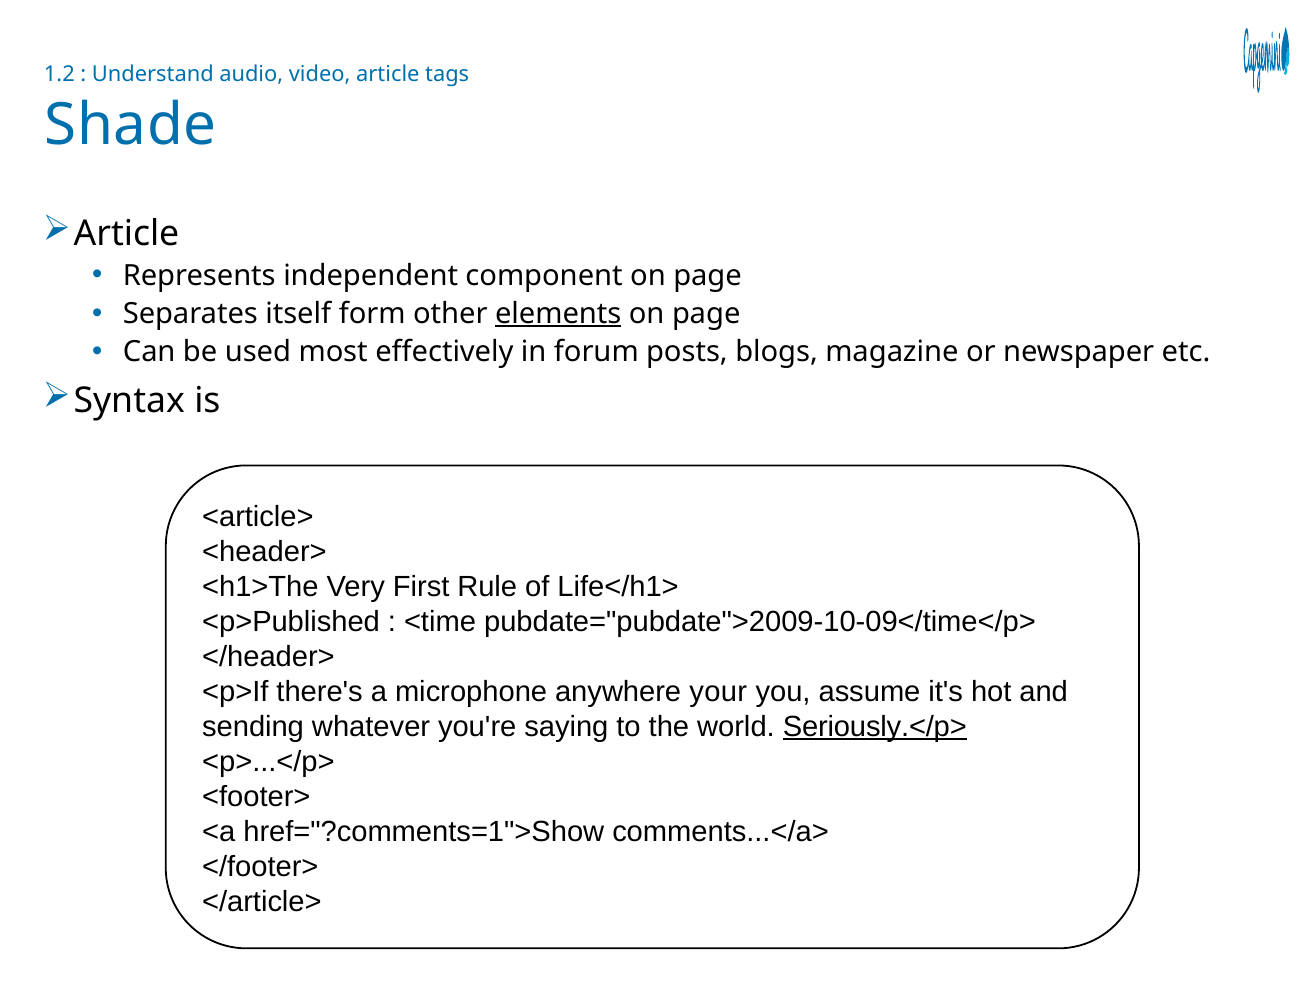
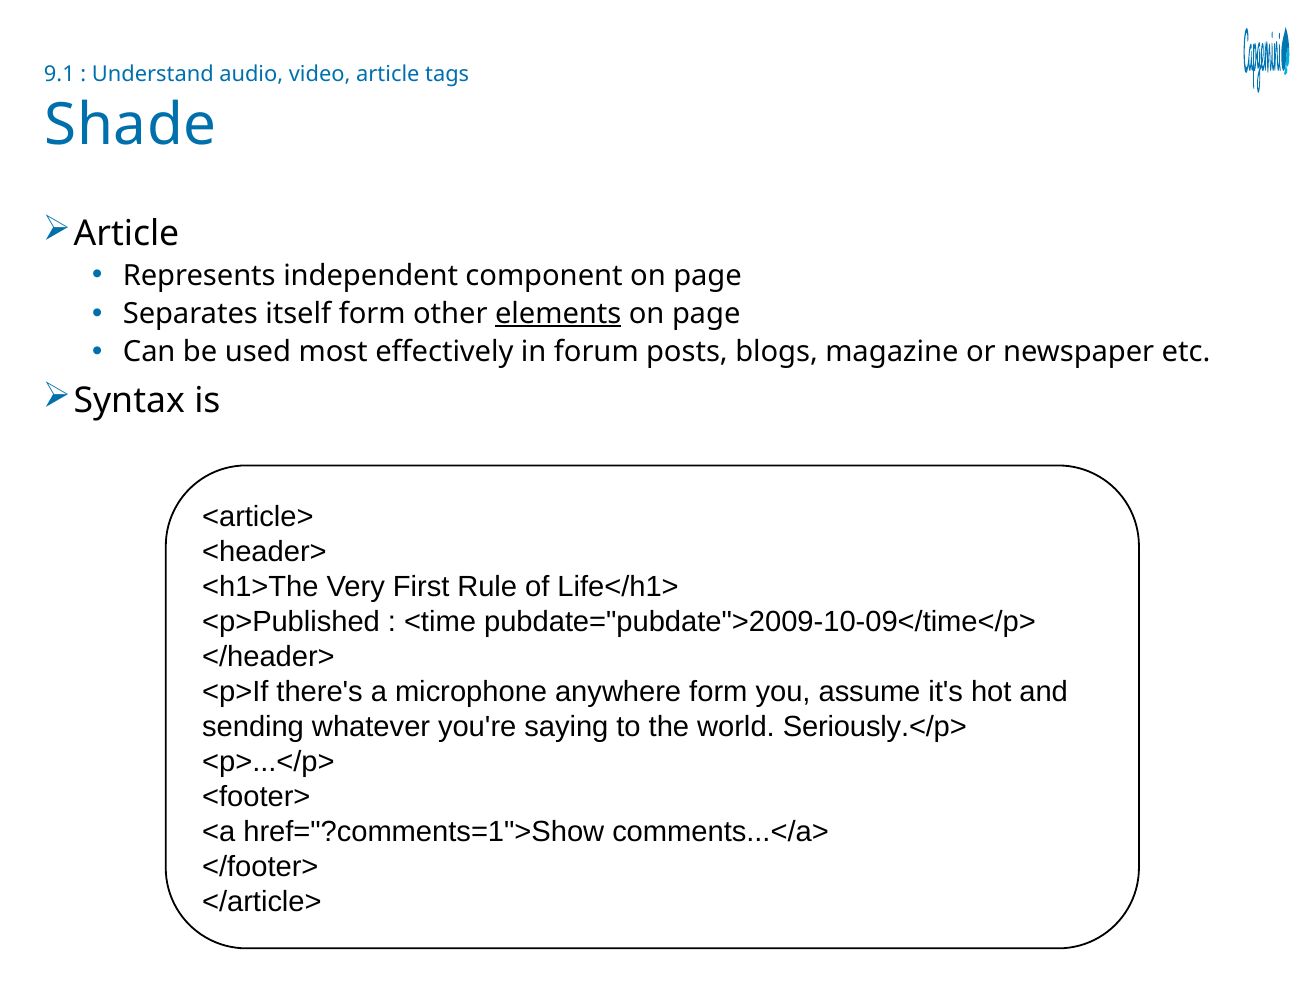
1.2: 1.2 -> 9.1
anywhere your: your -> form
Seriously.</p> underline: present -> none
